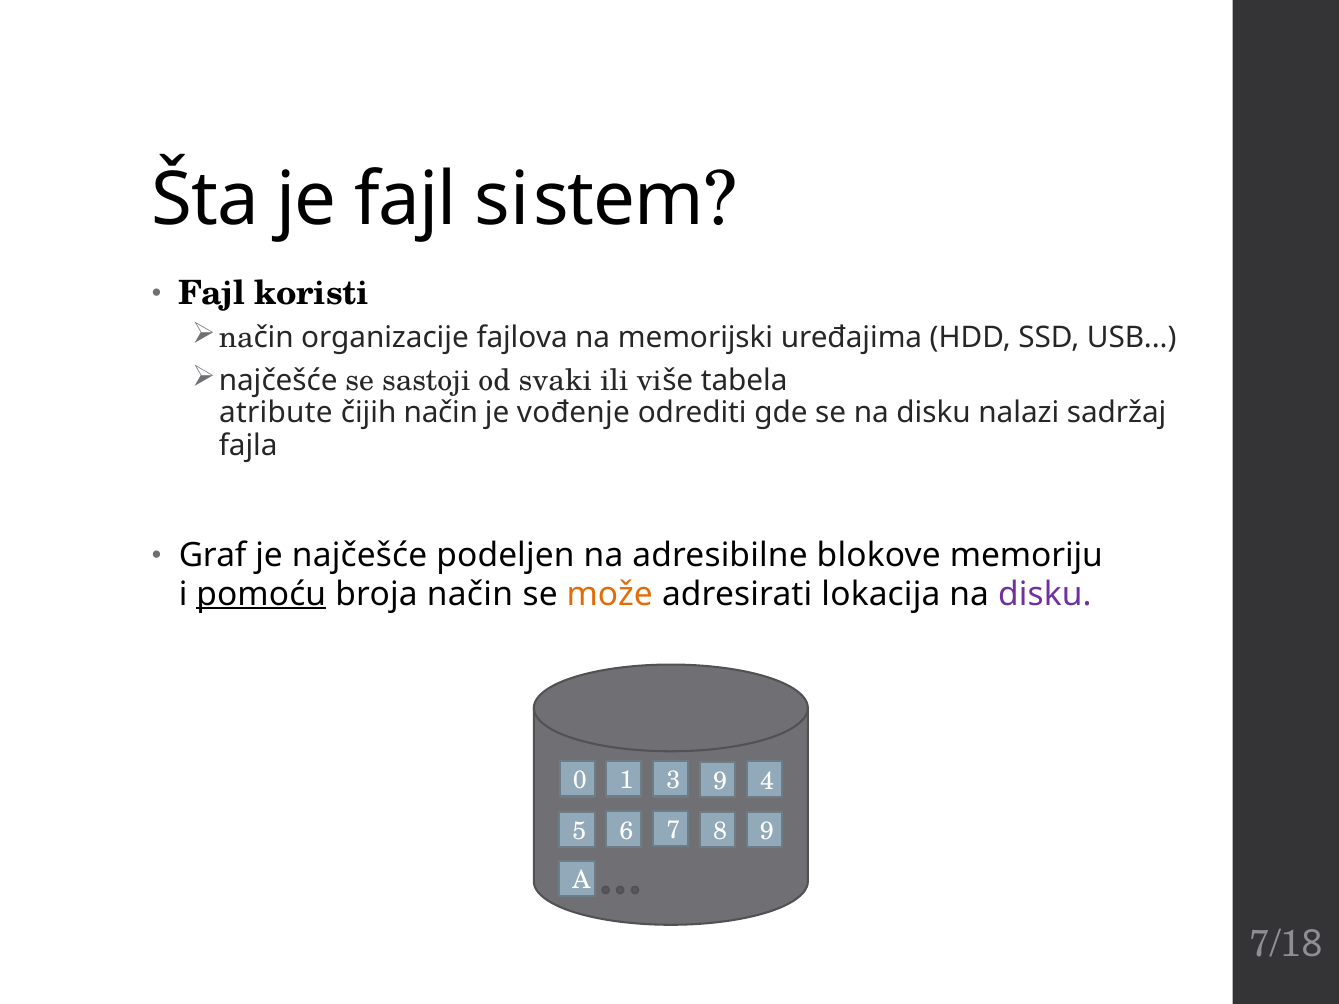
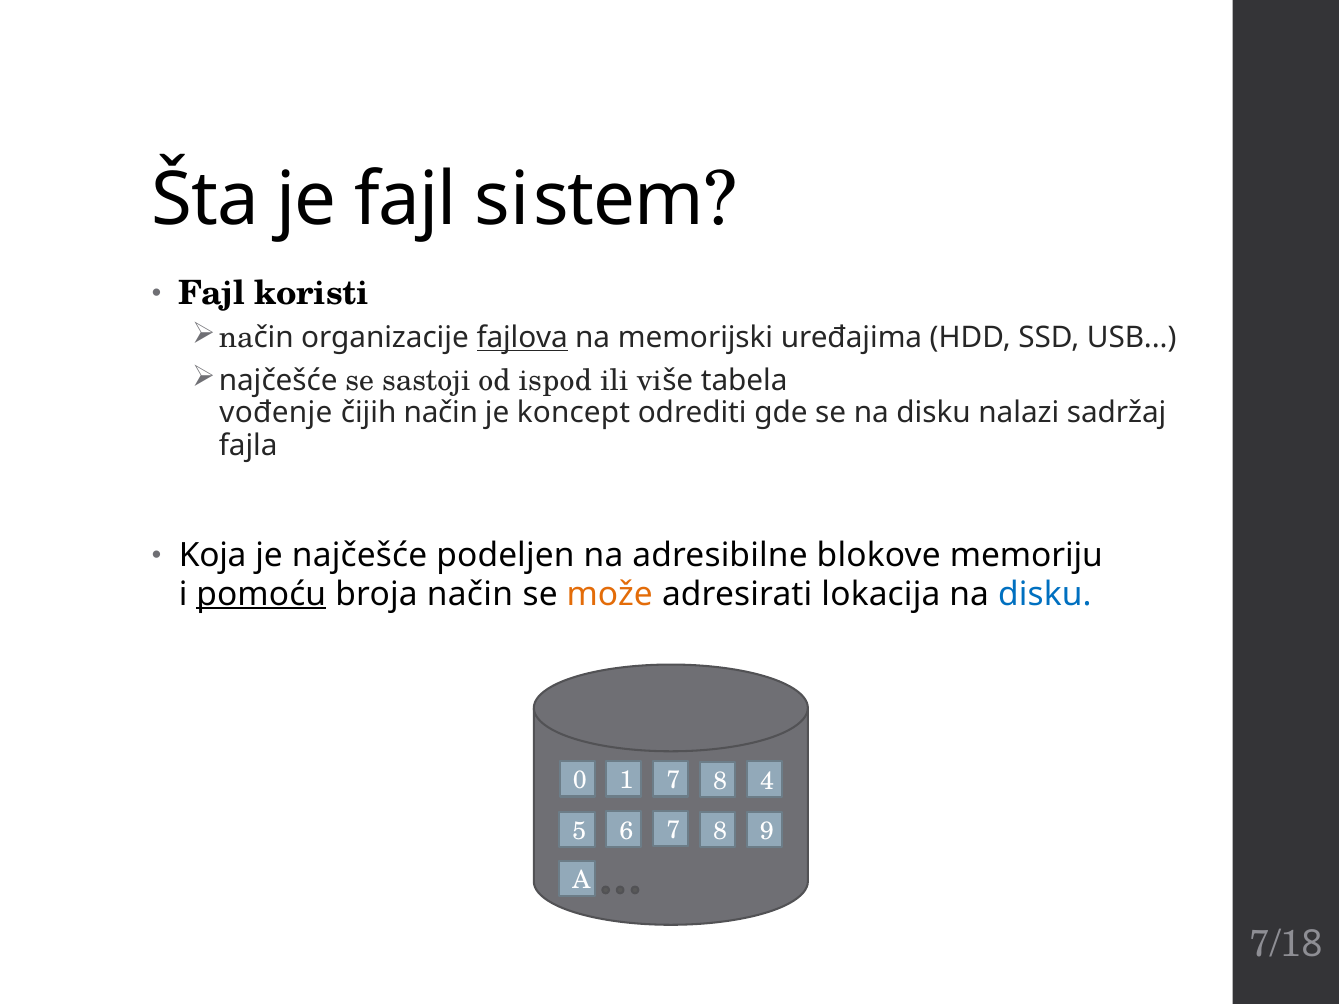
fajlova underline: none -> present
svaki: svaki -> ispod
atribute: atribute -> vođenje
vođenje: vođenje -> koncept
Graf: Graf -> Koja
disku at (1045, 594) colour: purple -> blue
1 3: 3 -> 7
0 9: 9 -> 8
